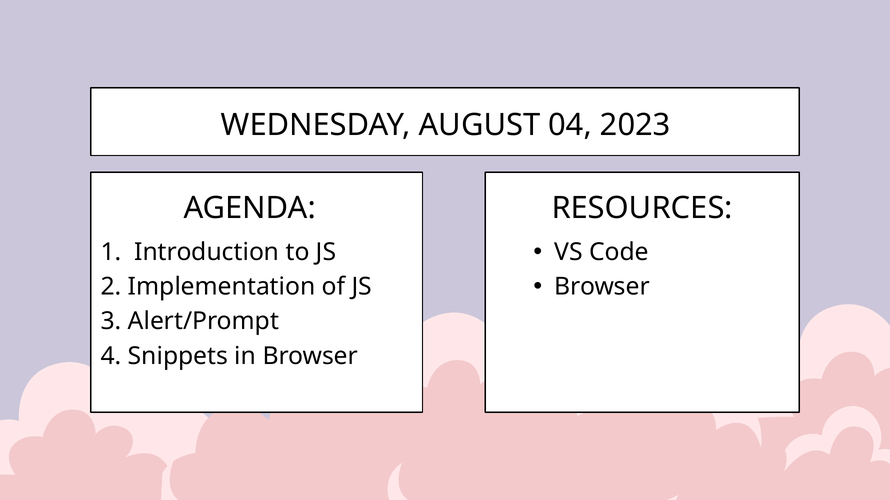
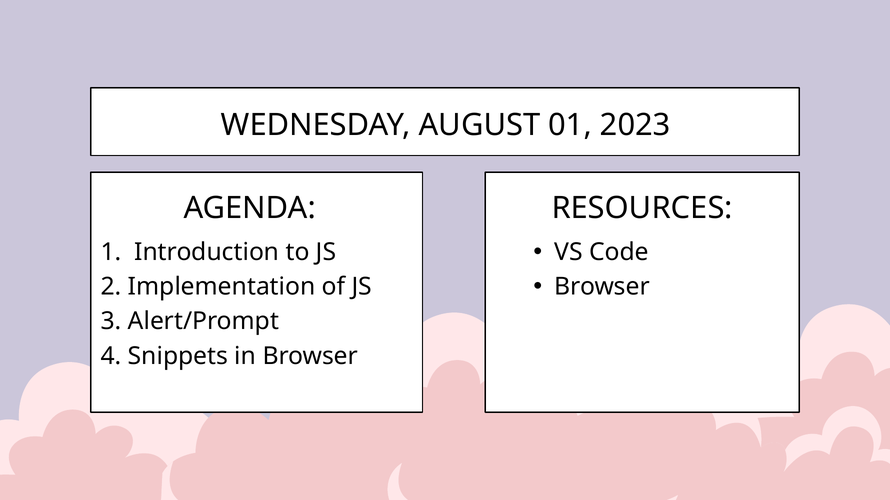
04: 04 -> 01
